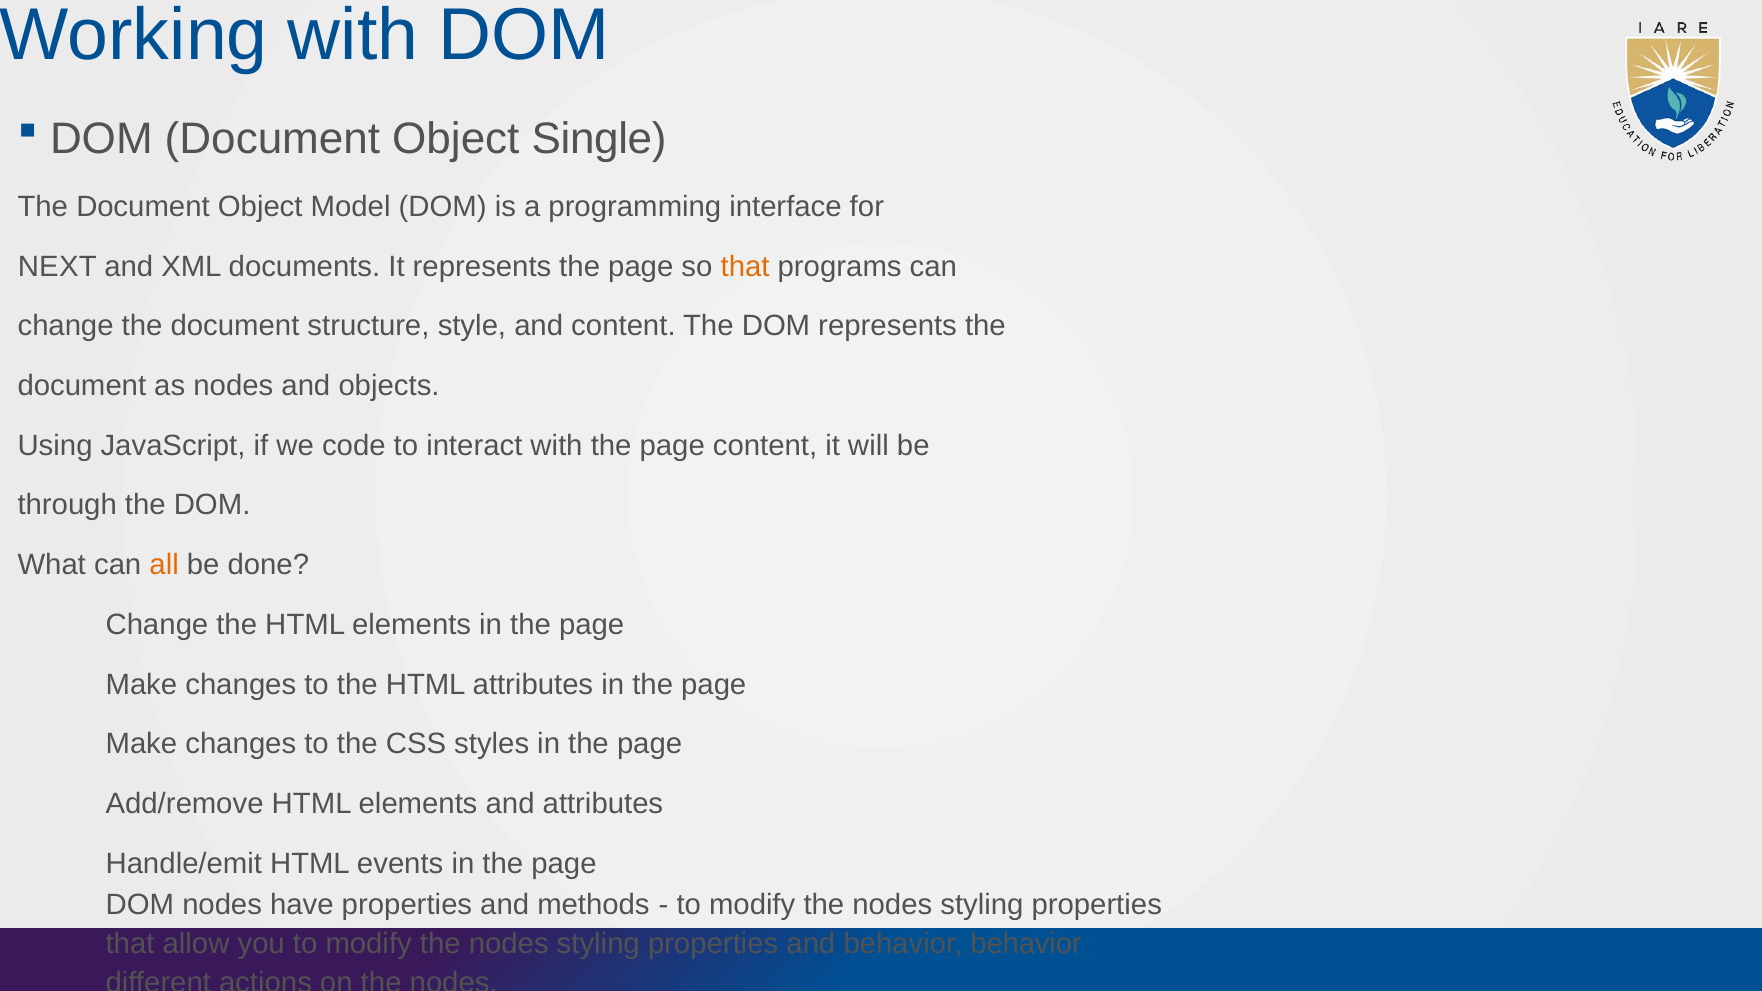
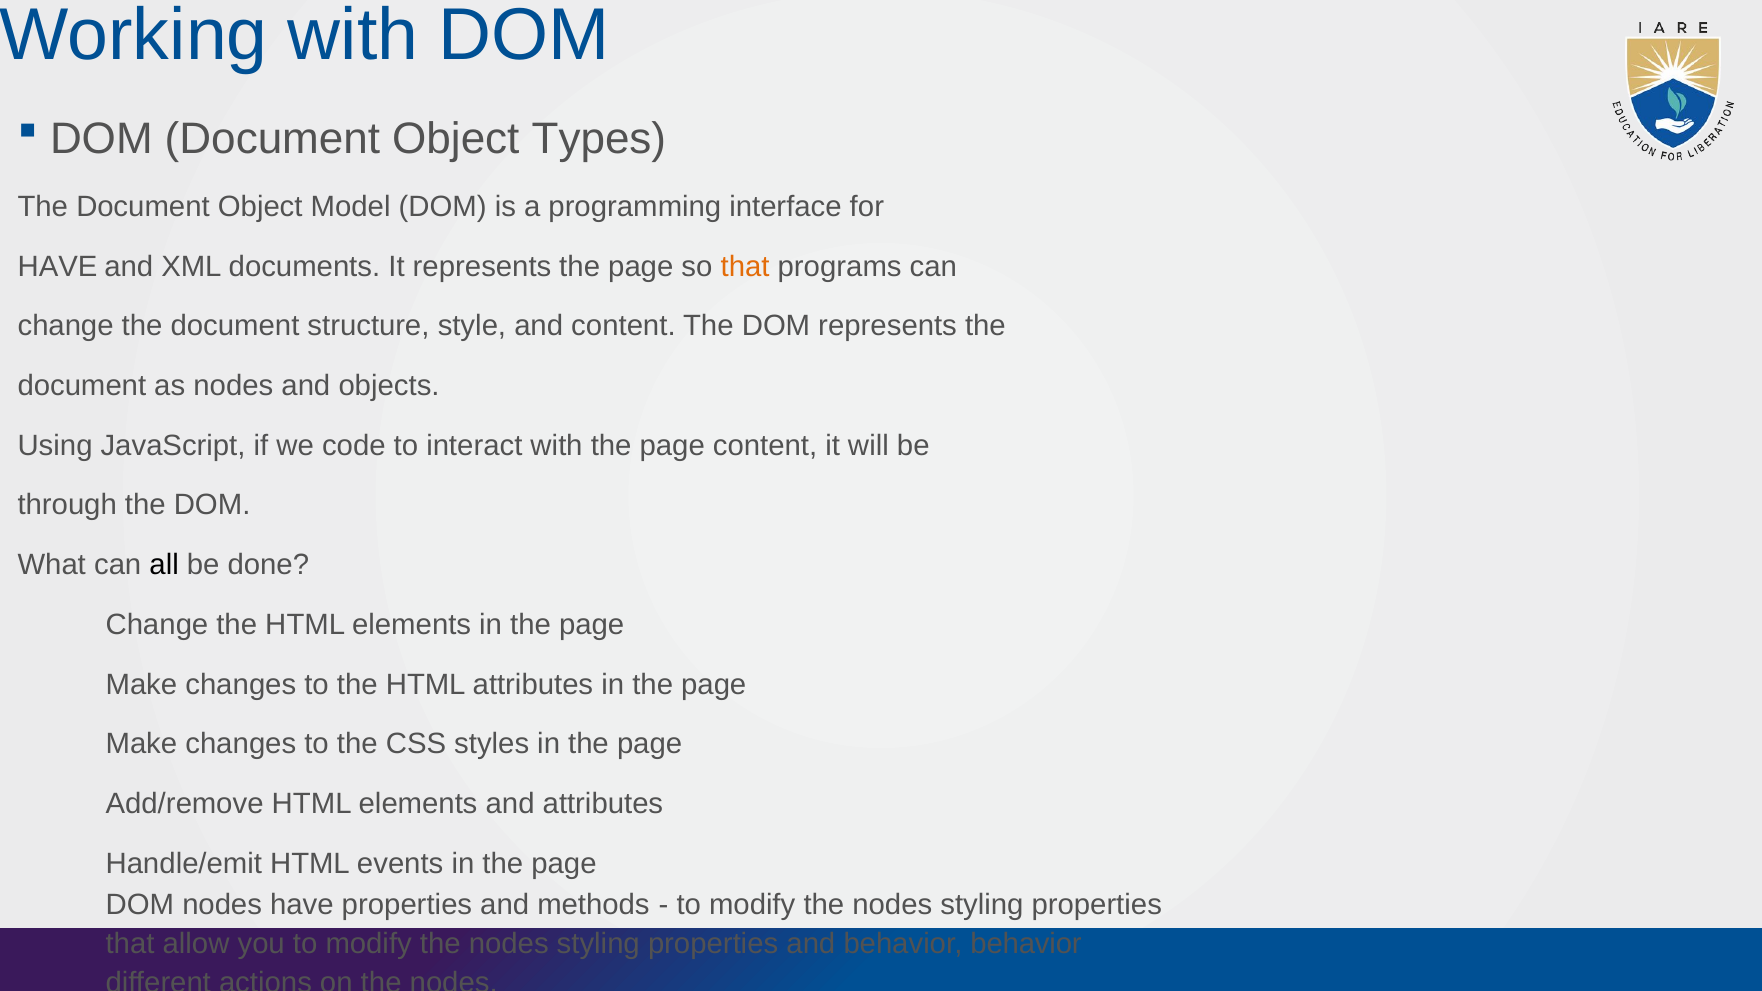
Single: Single -> Types
NEXT at (57, 266): NEXT -> HAVE
all colour: orange -> black
